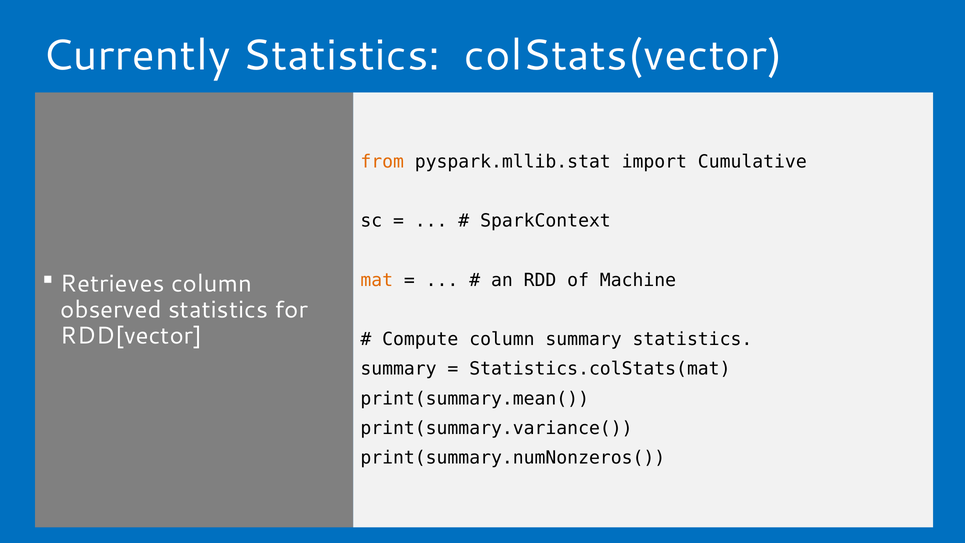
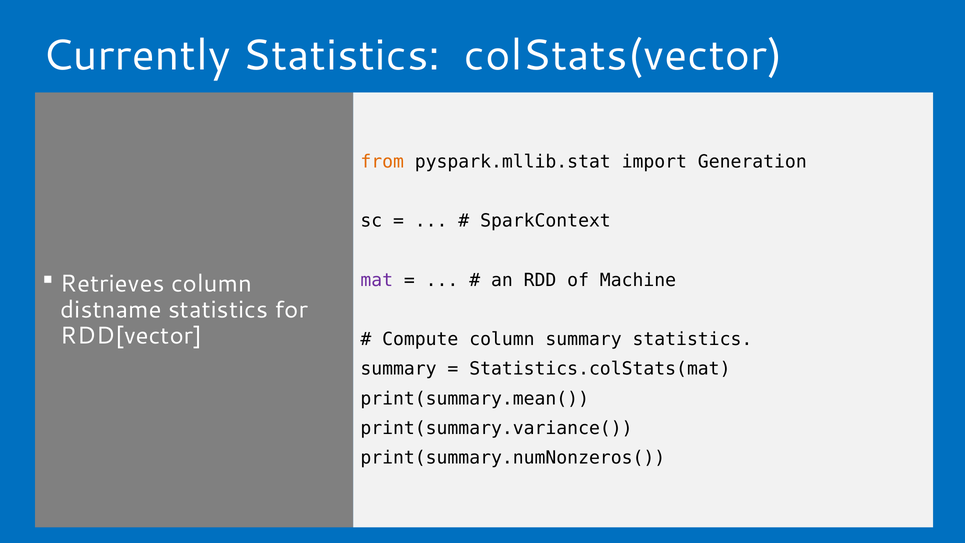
Cumulative: Cumulative -> Generation
mat colour: orange -> purple
observed: observed -> distname
